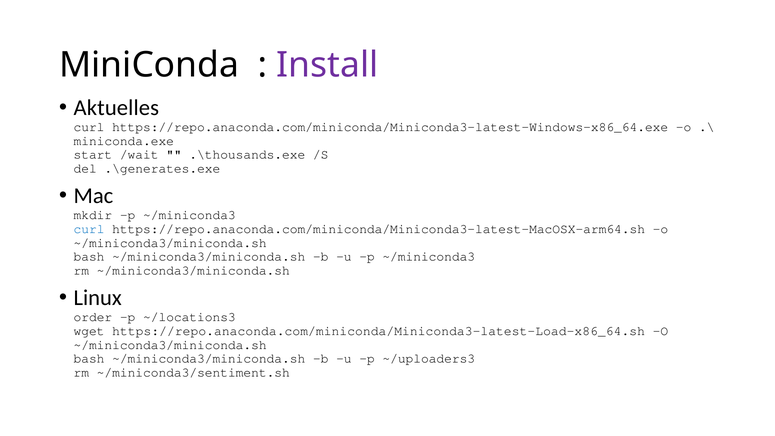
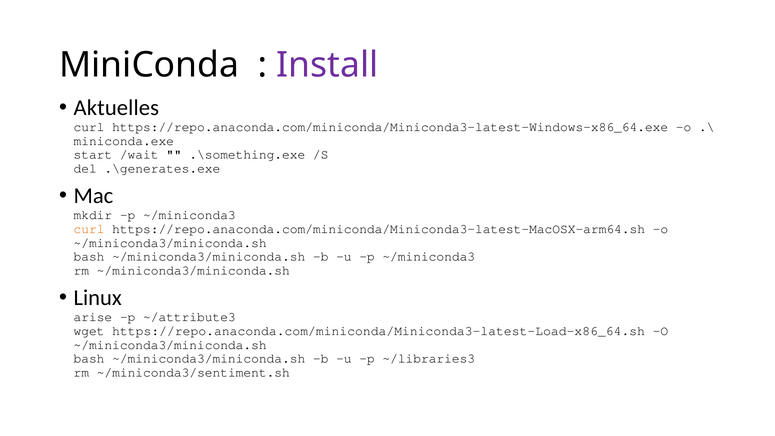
.\thousands.exe: .\thousands.exe -> .\something.exe
curl at (89, 229) colour: blue -> orange
order: order -> arise
~/locations3: ~/locations3 -> ~/attribute3
~/uploaders3: ~/uploaders3 -> ~/libraries3
